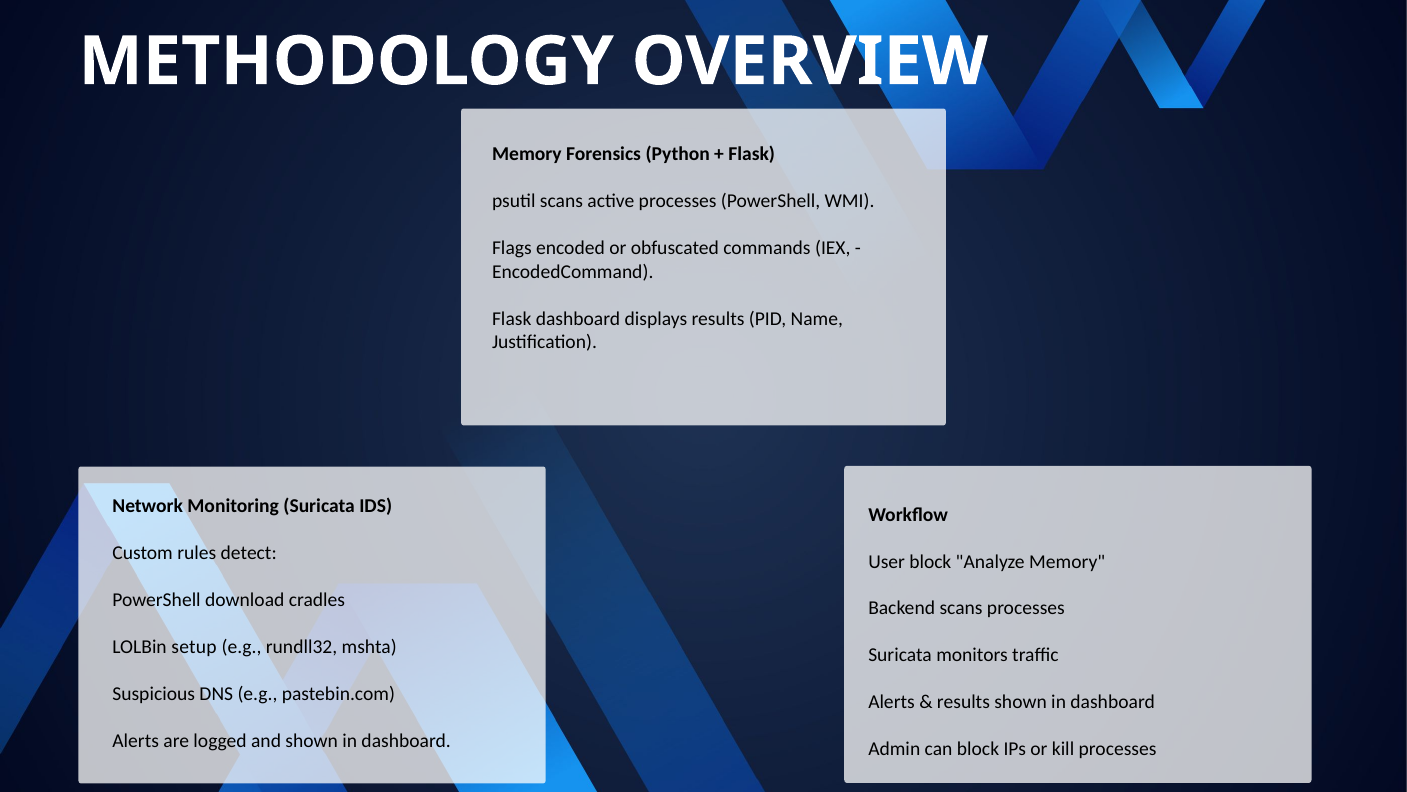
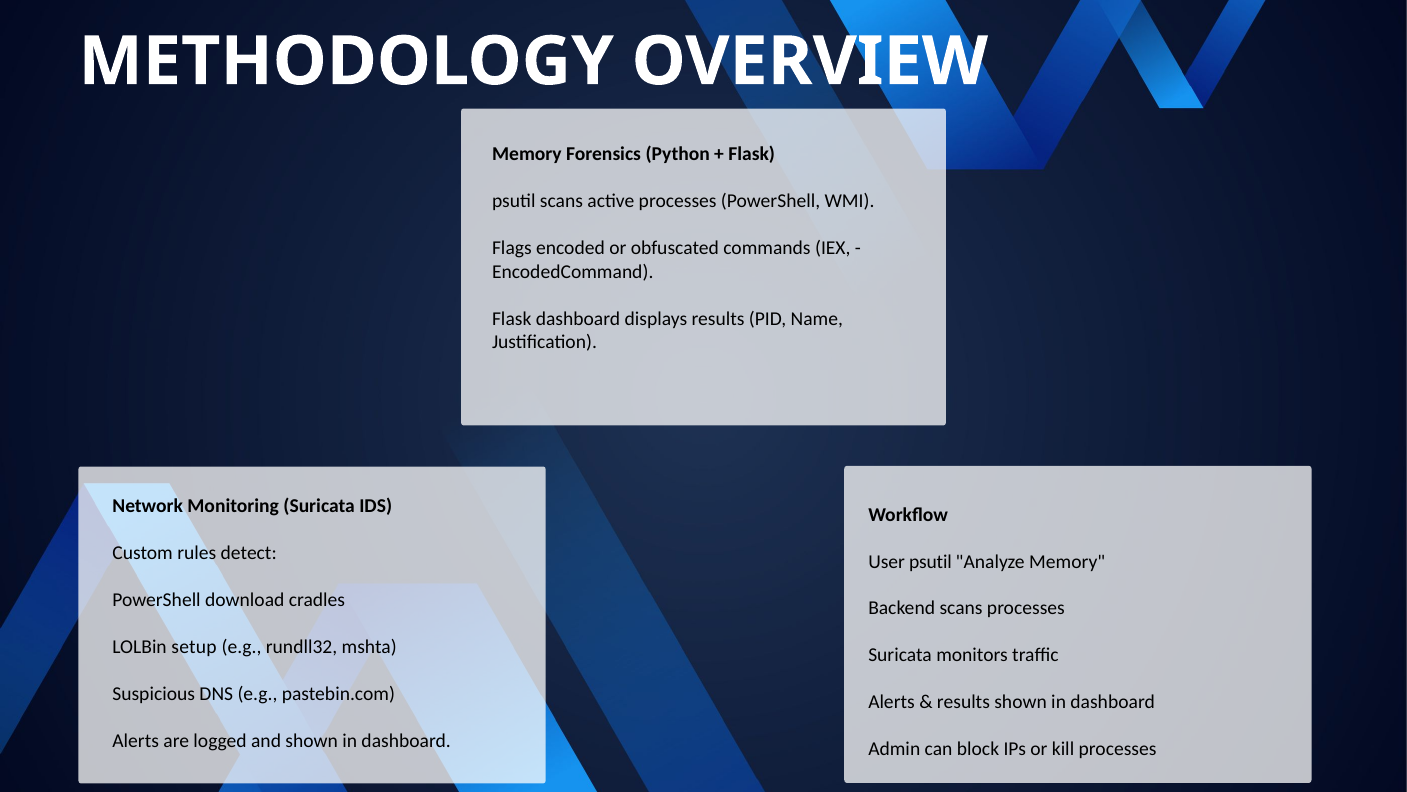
User block: block -> psutil
